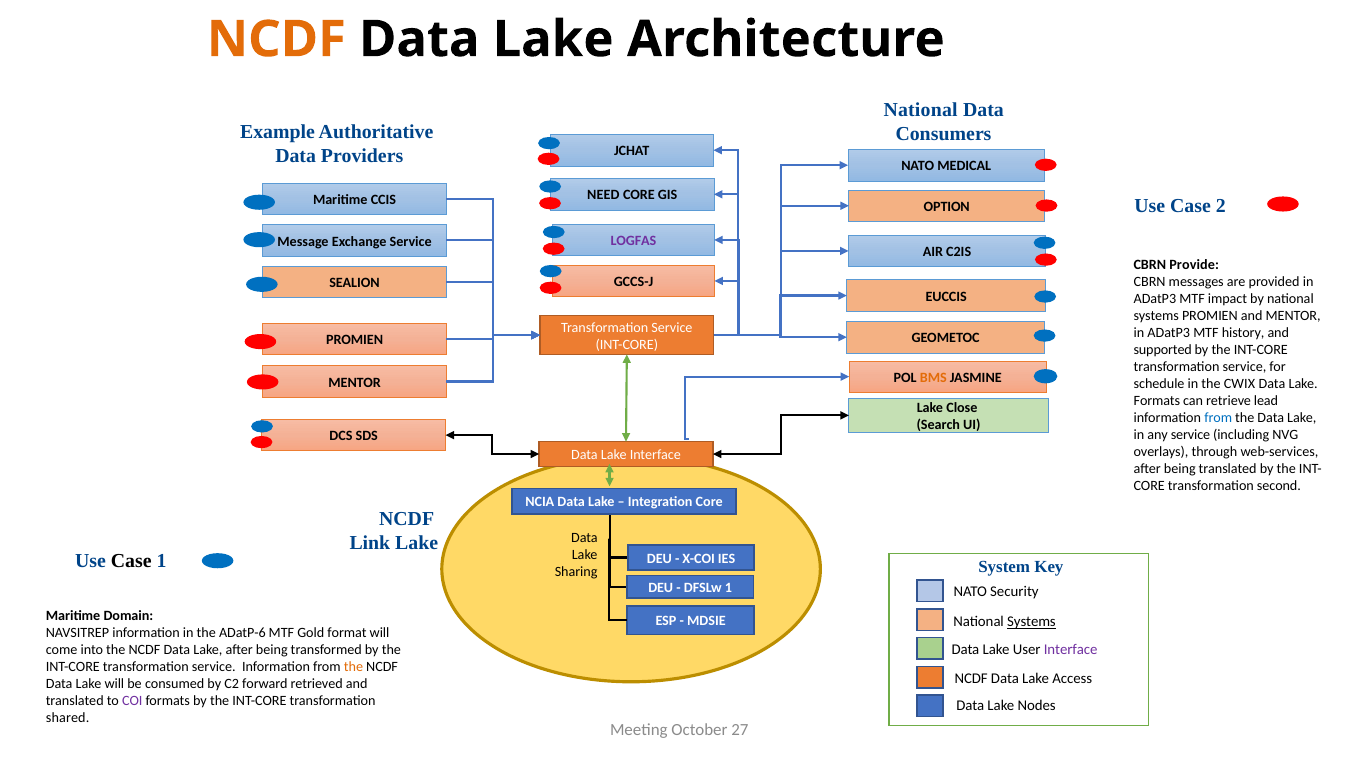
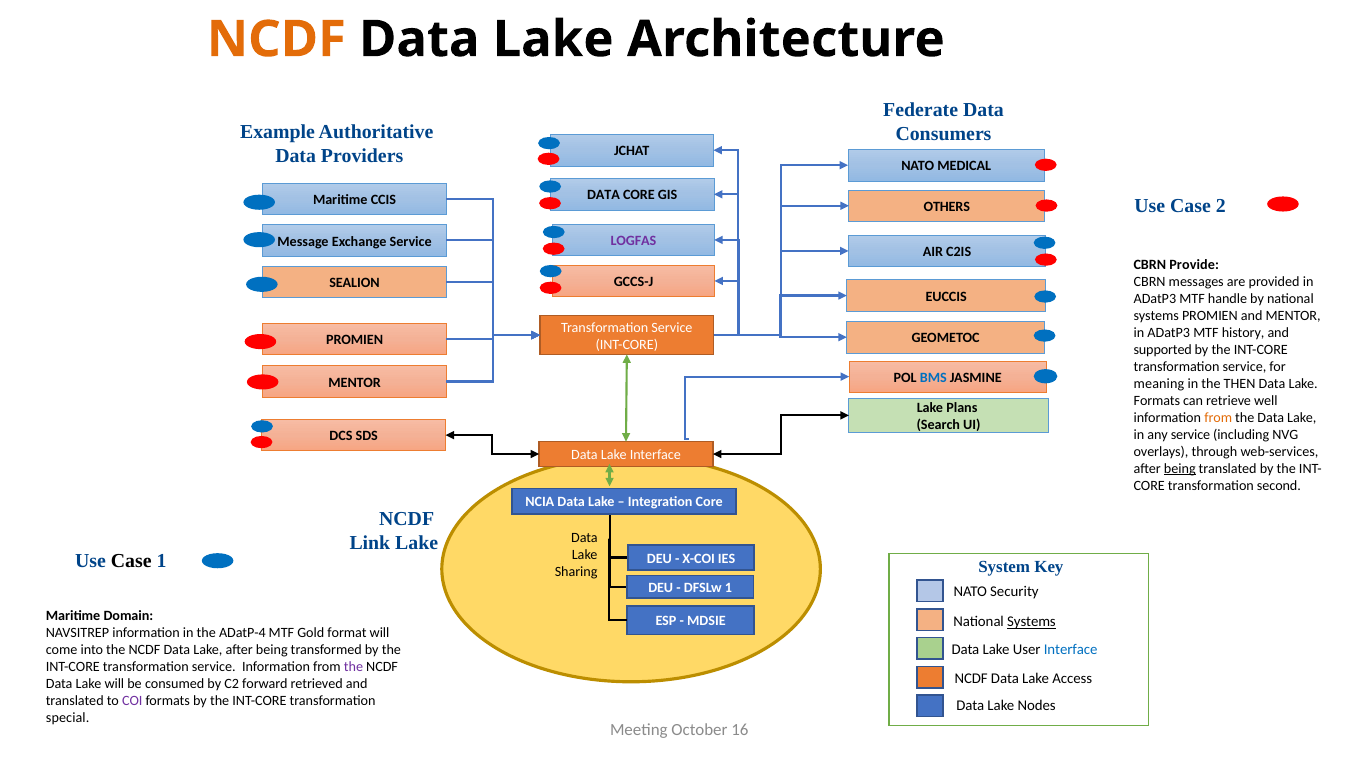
National at (921, 110): National -> Federate
NEED at (603, 195): NEED -> DATA
OPTION: OPTION -> OTHERS
impact: impact -> handle
BMS colour: orange -> blue
schedule: schedule -> meaning
CWIX: CWIX -> THEN
lead: lead -> well
Close: Close -> Plans
from at (1218, 418) colour: blue -> orange
being at (1180, 469) underline: none -> present
ADatP-6: ADatP-6 -> ADatP-4
Interface at (1071, 650) colour: purple -> blue
the at (353, 668) colour: orange -> purple
shared: shared -> special
27: 27 -> 16
